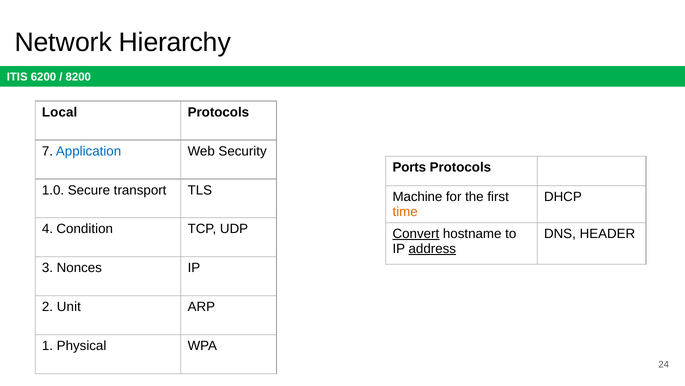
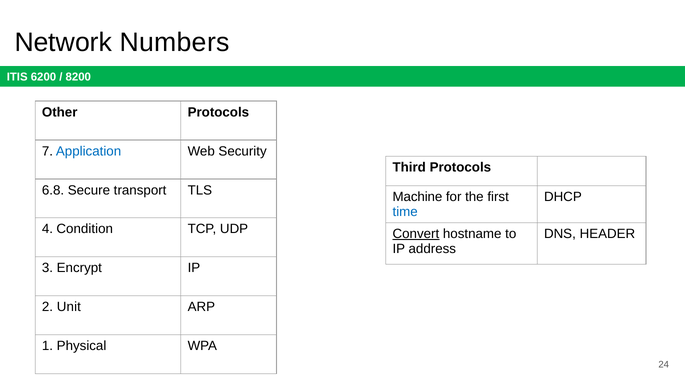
Hierarchy: Hierarchy -> Numbers
Local: Local -> Other
Ports: Ports -> Third
1.0: 1.0 -> 6.8
time colour: orange -> blue
address underline: present -> none
Nonces: Nonces -> Encrypt
